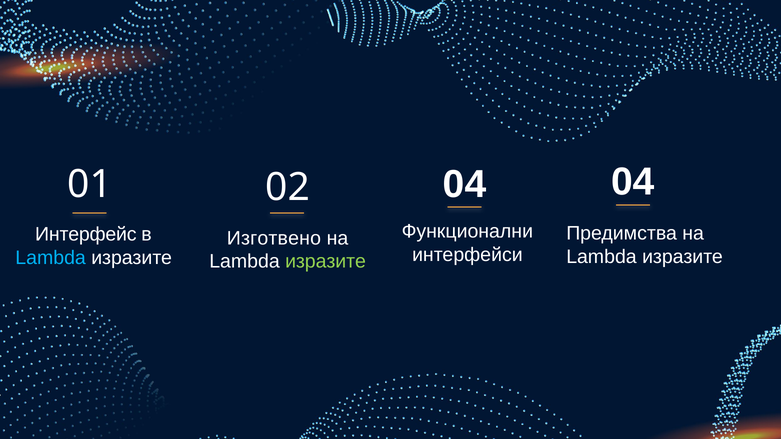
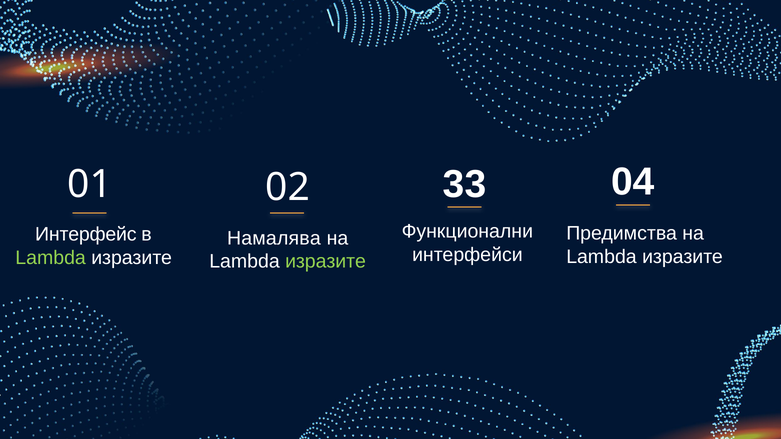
04 at (465, 185): 04 -> 33
Изготвено: Изготвено -> Намалява
Lambda at (51, 258) colour: light blue -> light green
